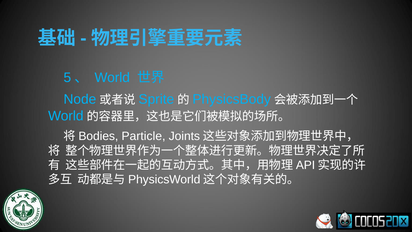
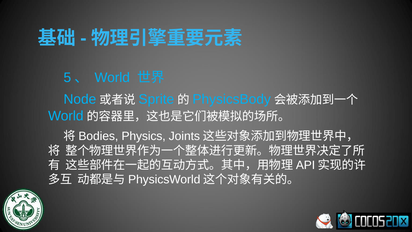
Particle: Particle -> Physics
